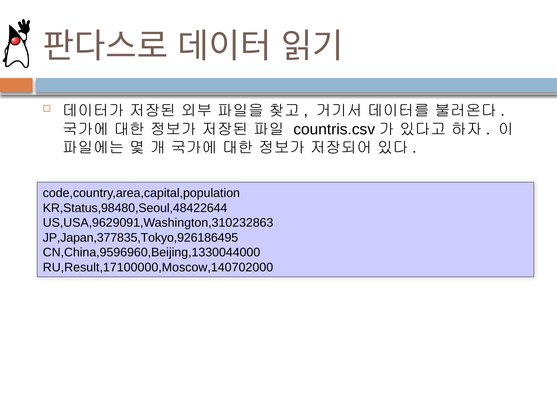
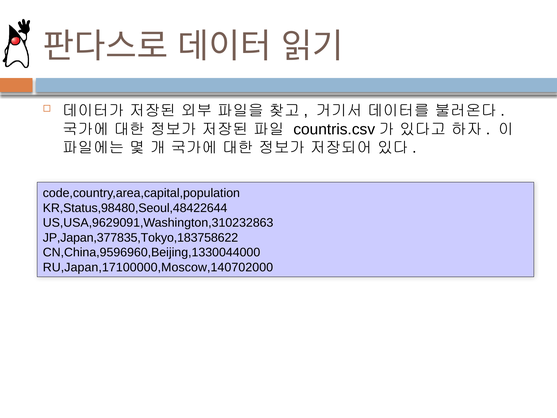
JP,Japan,377835,Tokyo,926186495: JP,Japan,377835,Tokyo,926186495 -> JP,Japan,377835,Tokyo,183758622
RU,Result,17100000,Moscow,140702000: RU,Result,17100000,Moscow,140702000 -> RU,Japan,17100000,Moscow,140702000
